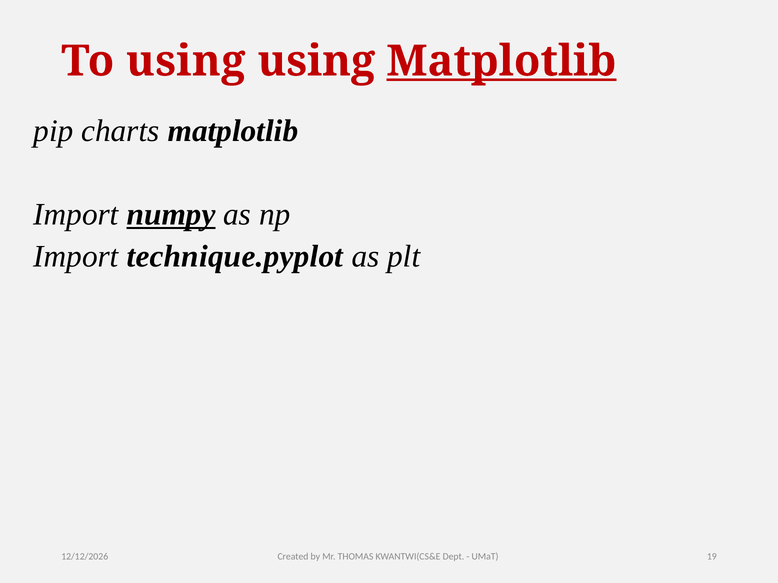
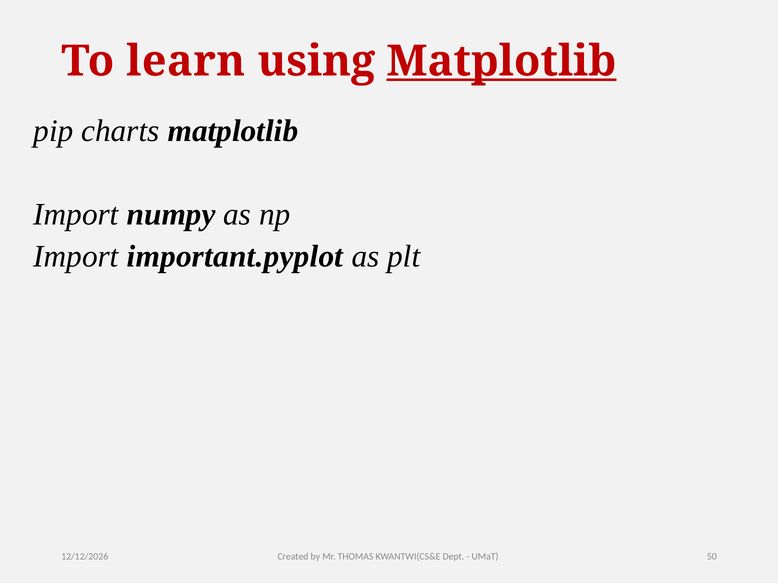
To using: using -> learn
numpy underline: present -> none
technique.pyplot: technique.pyplot -> important.pyplot
19: 19 -> 50
